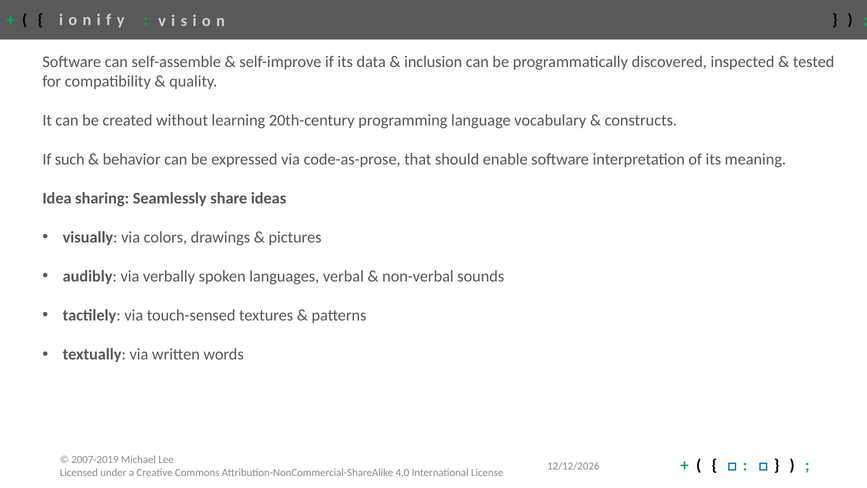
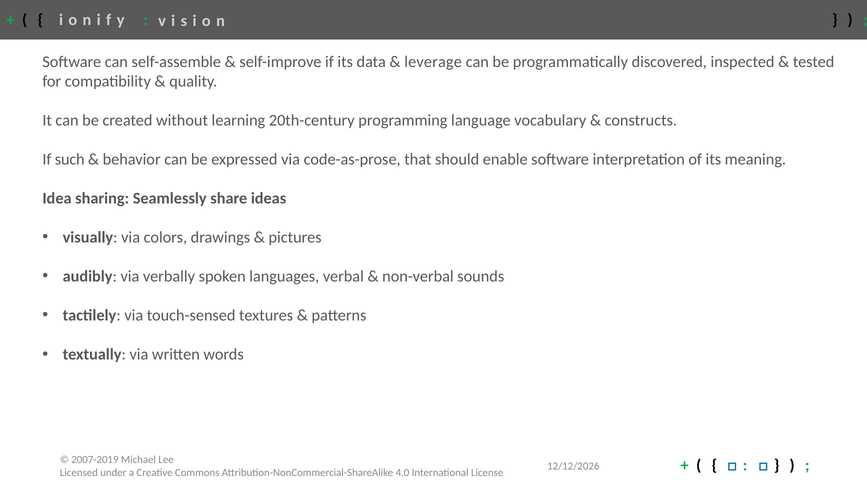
inclusion: inclusion -> leverage
